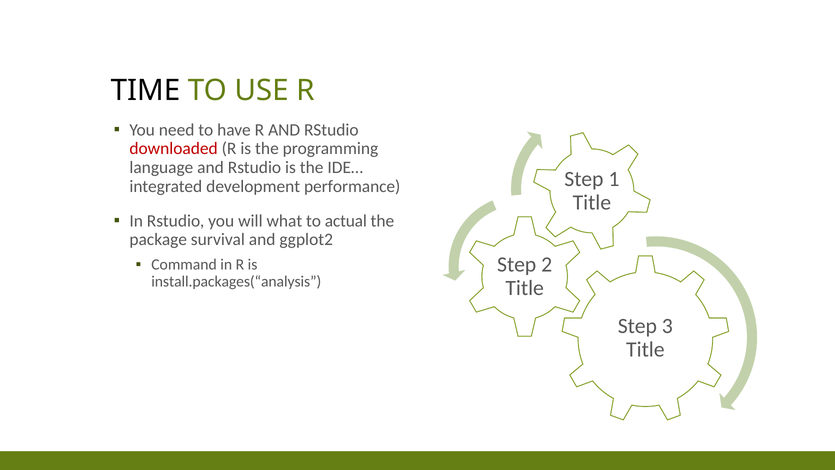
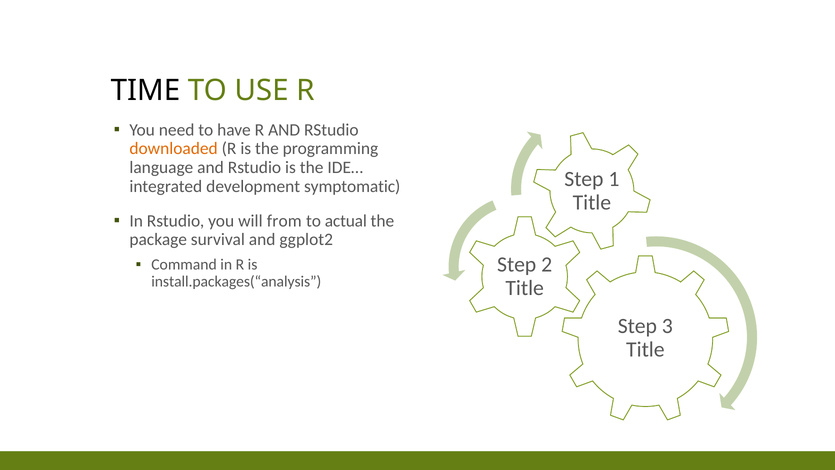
downloaded colour: red -> orange
performance: performance -> symptomatic
what: what -> from
